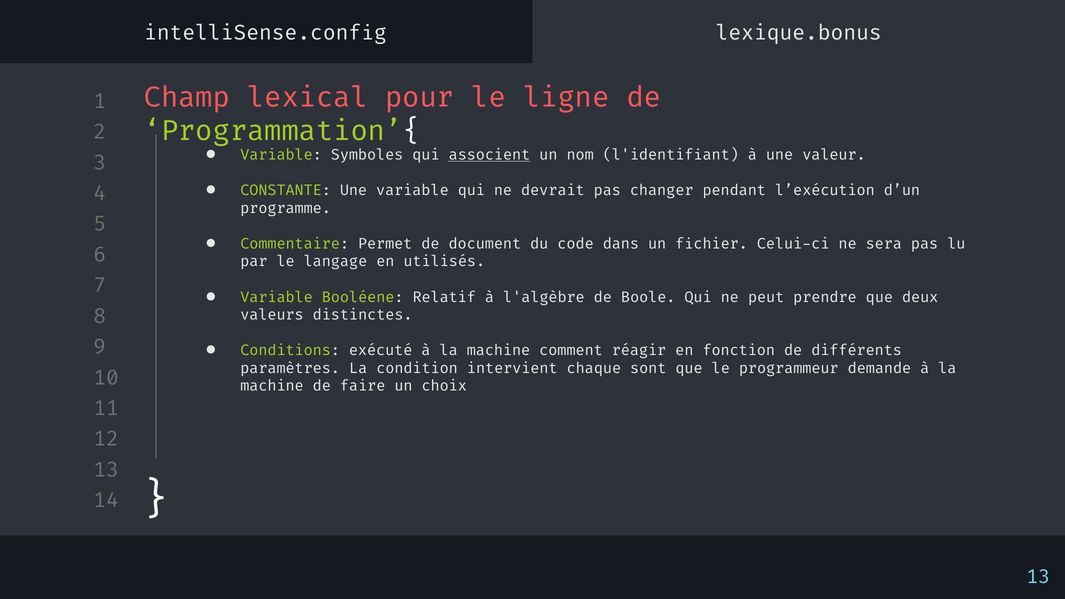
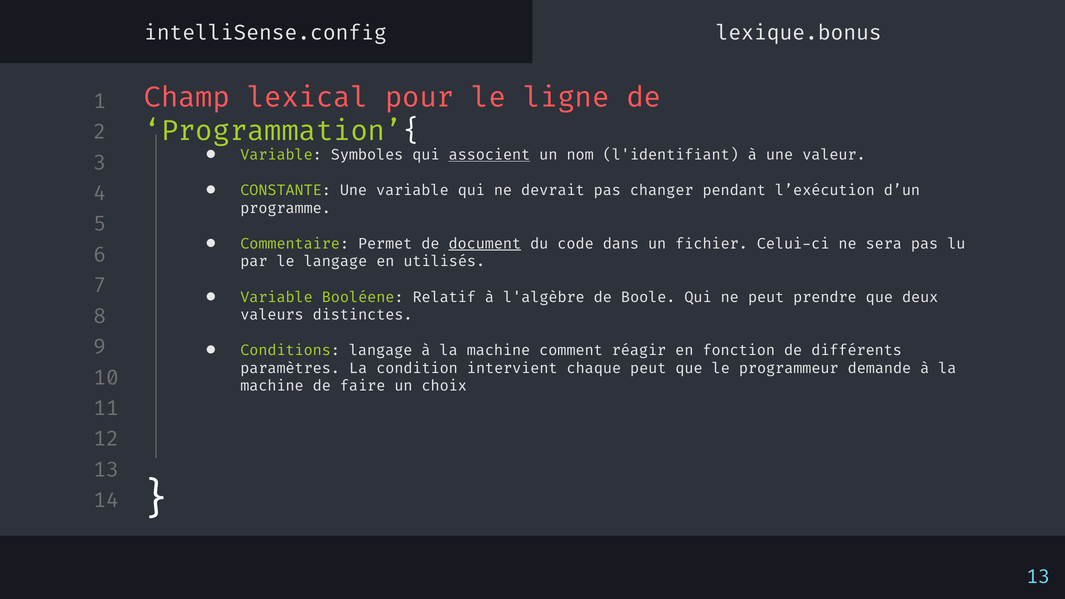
document underline: none -> present
Conditions exécuté: exécuté -> langage
chaque sont: sont -> peut
